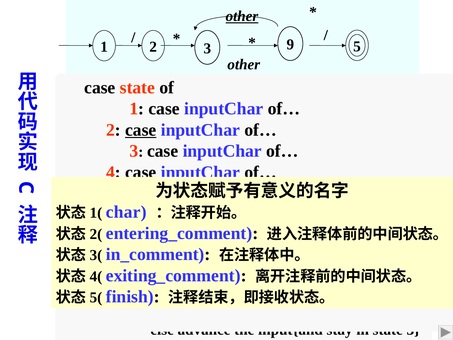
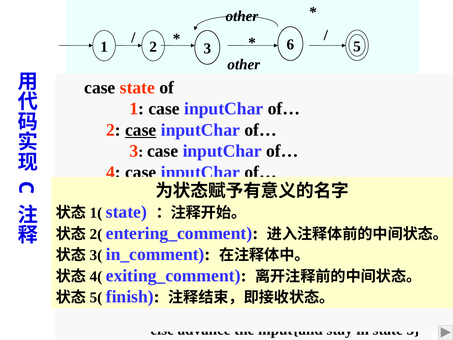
other at (242, 16) underline: present -> none
9: 9 -> 6
char at (126, 212): char -> state
